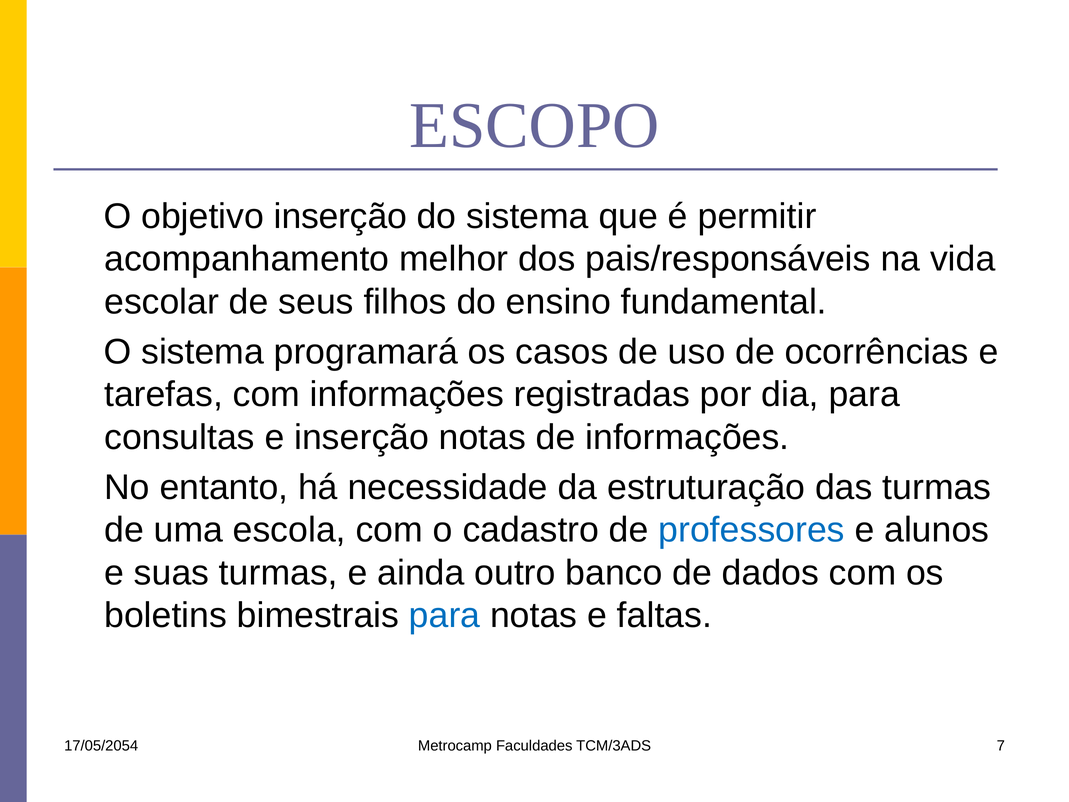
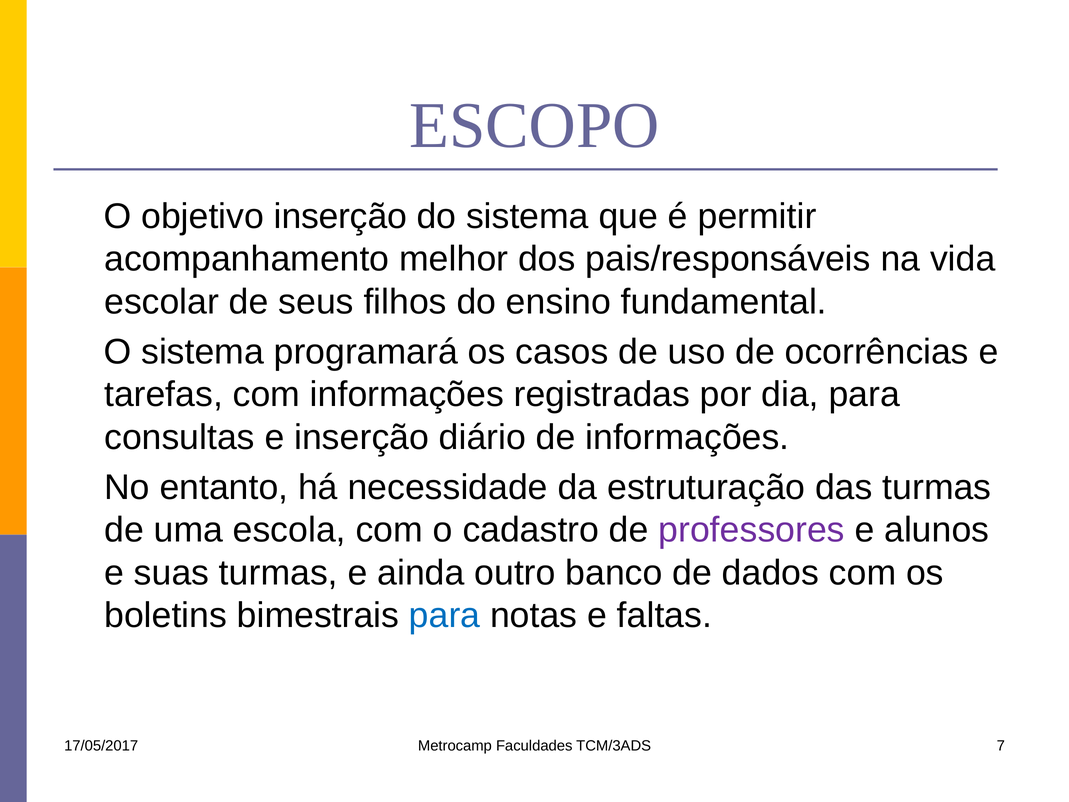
inserção notas: notas -> diário
professores colour: blue -> purple
17/05/2054: 17/05/2054 -> 17/05/2017
